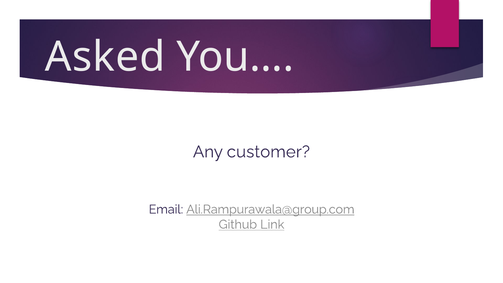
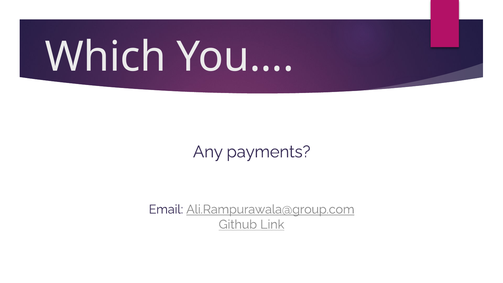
Asked: Asked -> Which
customer: customer -> payments
